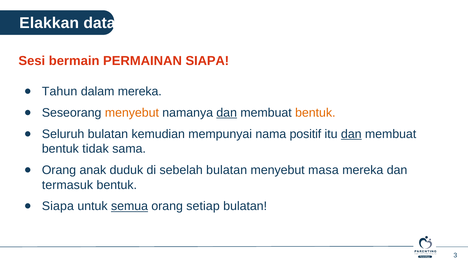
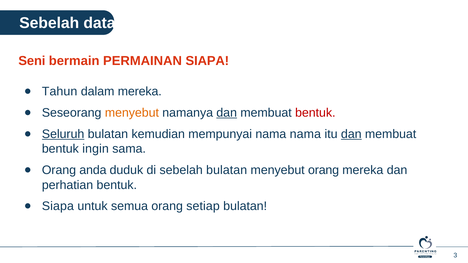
Elakkan at (49, 23): Elakkan -> Sebelah
Sesi: Sesi -> Seni
bentuk at (315, 113) colour: orange -> red
Seluruh underline: none -> present
nama positif: positif -> nama
tidak: tidak -> ingin
anak: anak -> anda
menyebut masa: masa -> orang
termasuk: termasuk -> perhatian
semua underline: present -> none
